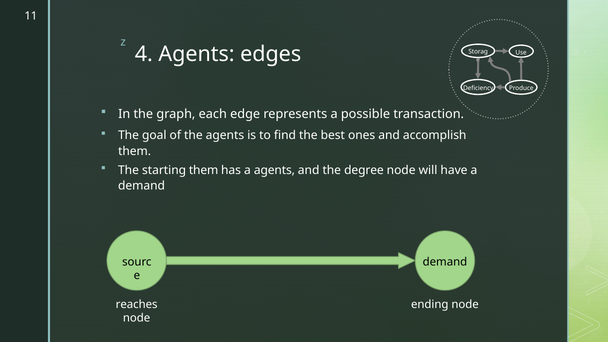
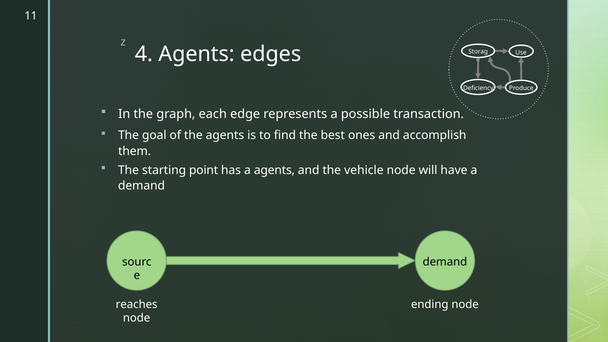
starting them: them -> point
degree: degree -> vehicle
